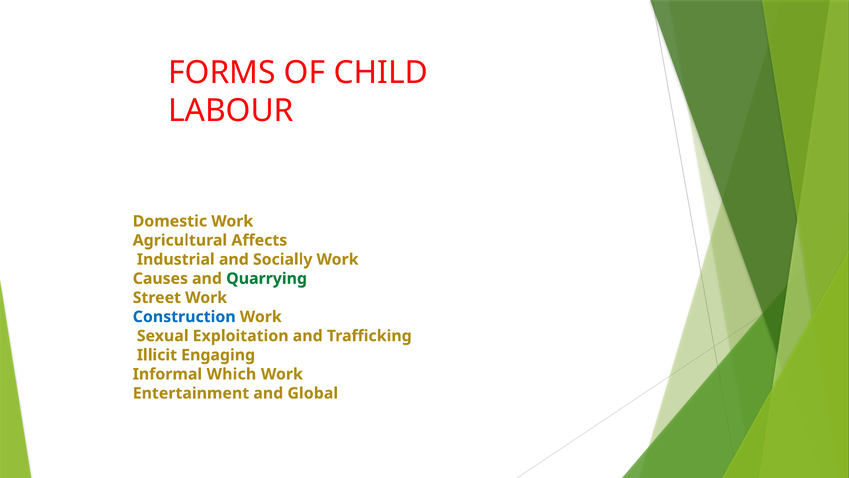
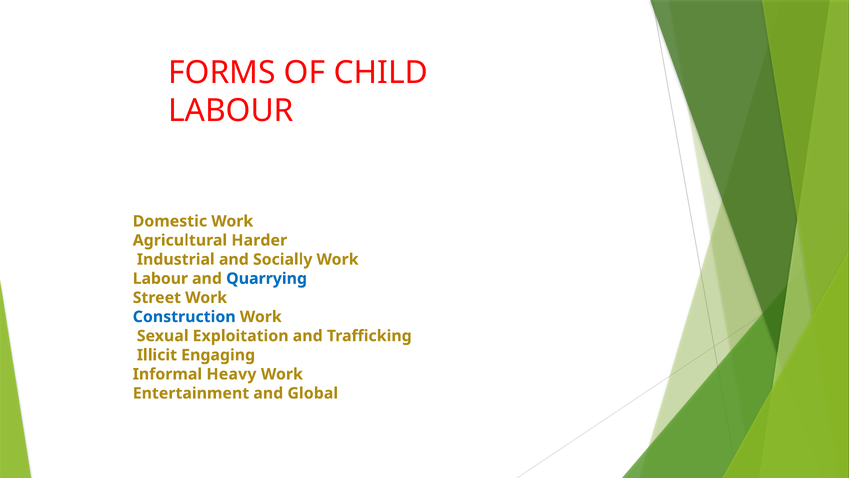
Affects: Affects -> Harder
Causes at (160, 278): Causes -> Labour
Quarrying colour: green -> blue
Which: Which -> Heavy
